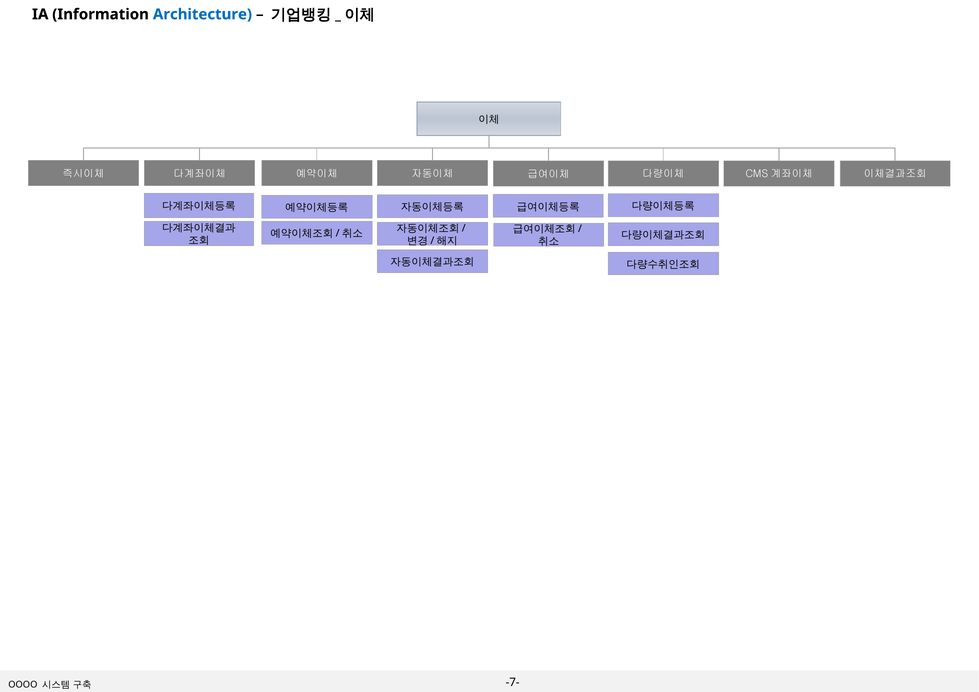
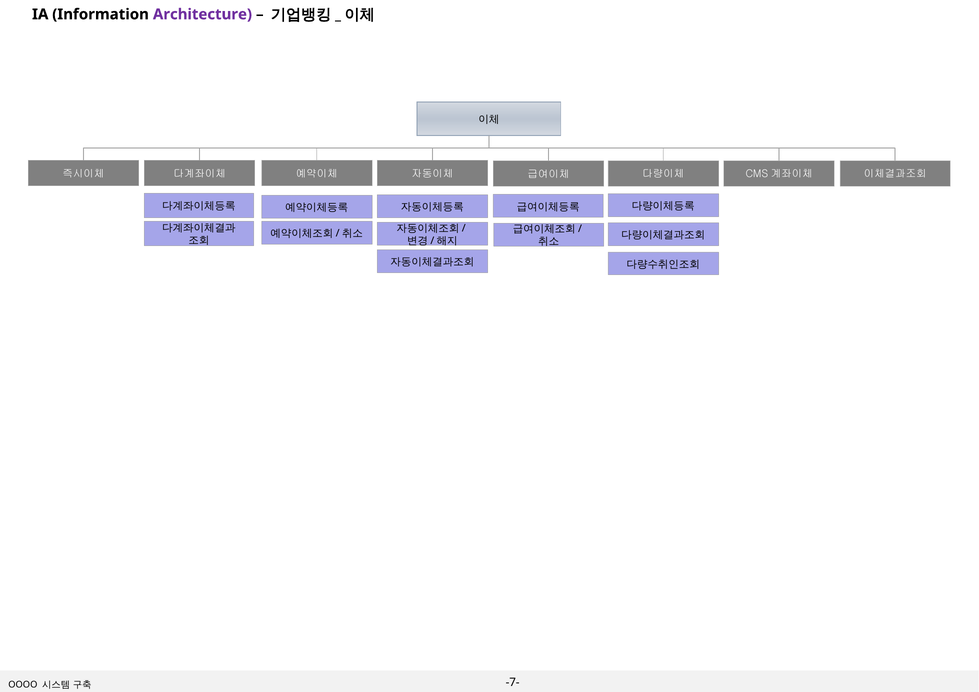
Architecture colour: blue -> purple
